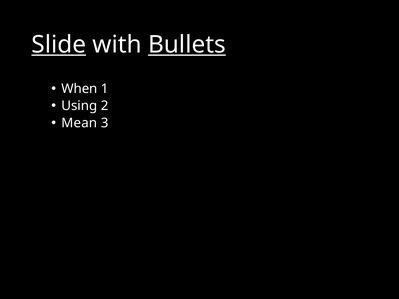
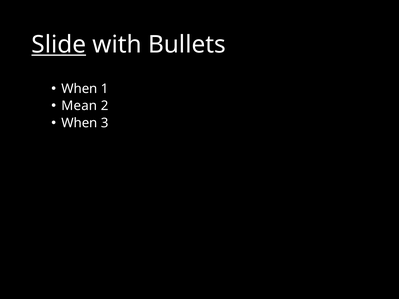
Bullets underline: present -> none
Using: Using -> Mean
Mean at (79, 123): Mean -> When
